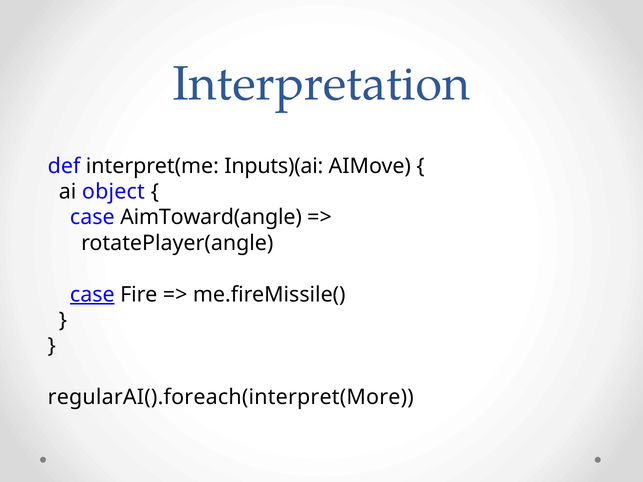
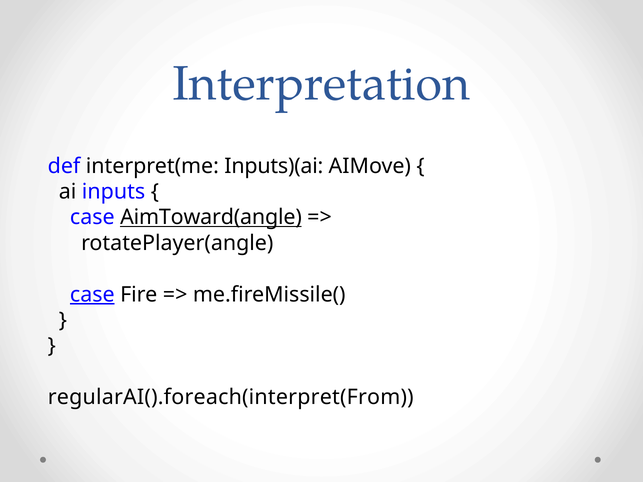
object: object -> inputs
AimToward(angle underline: none -> present
regularAI().foreach(interpret(More: regularAI().foreach(interpret(More -> regularAI().foreach(interpret(From
